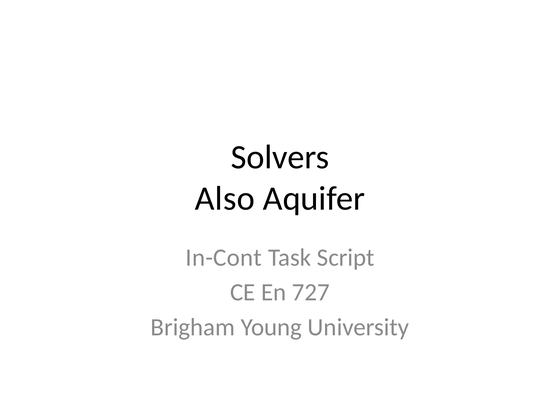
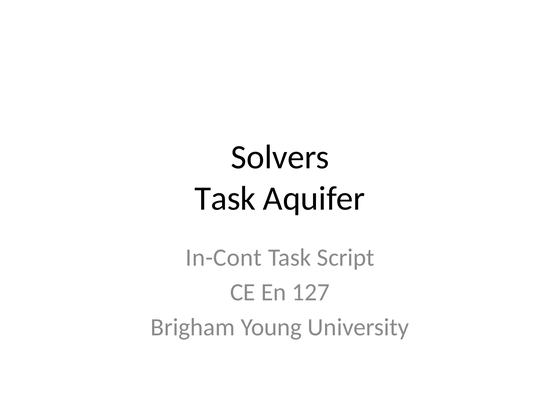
Also at (225, 198): Also -> Task
727: 727 -> 127
